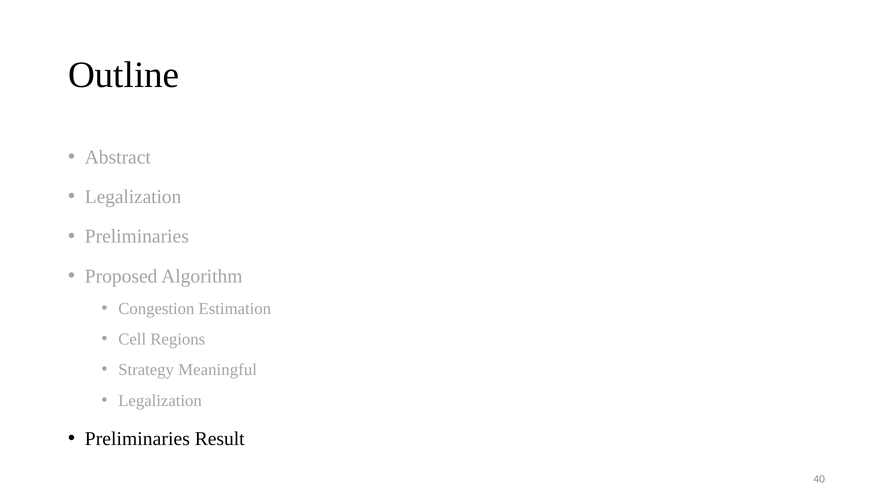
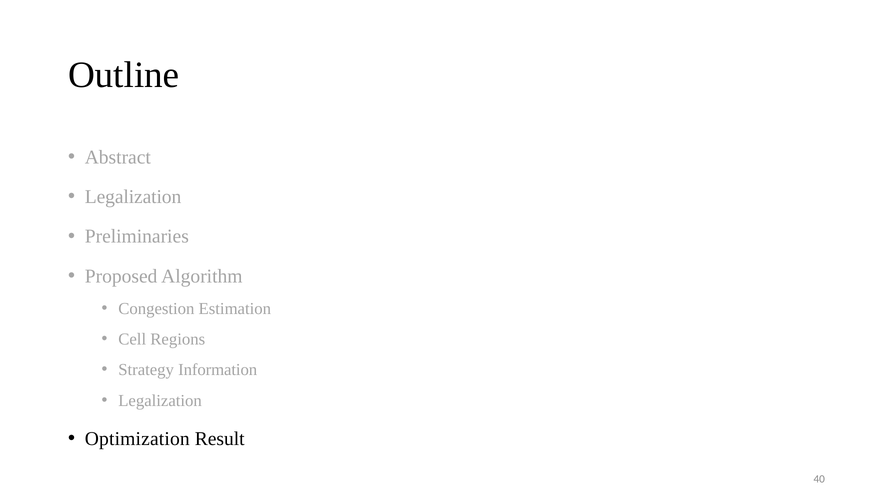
Meaningful: Meaningful -> Information
Preliminaries at (137, 439): Preliminaries -> Optimization
